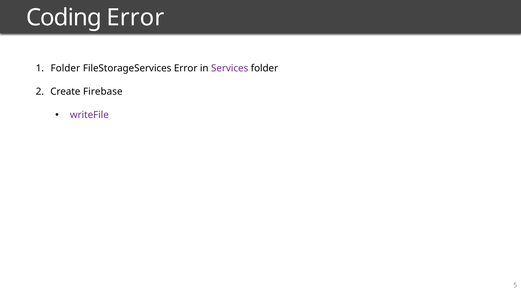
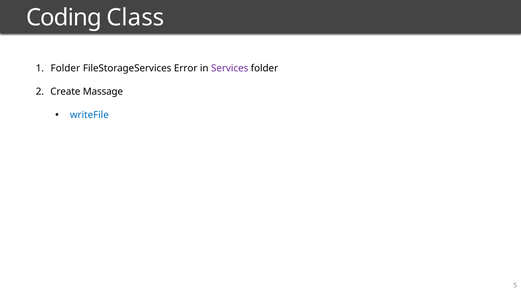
Coding Error: Error -> Class
Firebase: Firebase -> Massage
writeFile colour: purple -> blue
